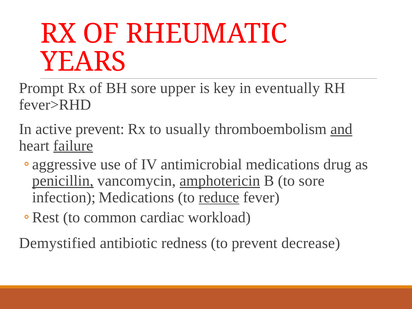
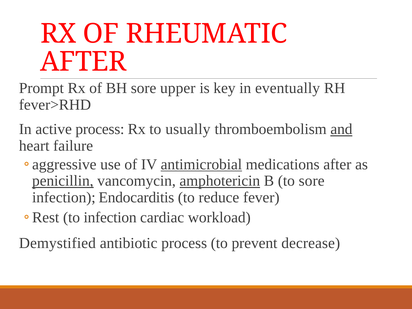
YEARS at (83, 62): YEARS -> AFTER
active prevent: prevent -> process
failure underline: present -> none
antimicrobial underline: none -> present
medications drug: drug -> after
infection Medications: Medications -> Endocarditis
reduce underline: present -> none
to common: common -> infection
antibiotic redness: redness -> process
